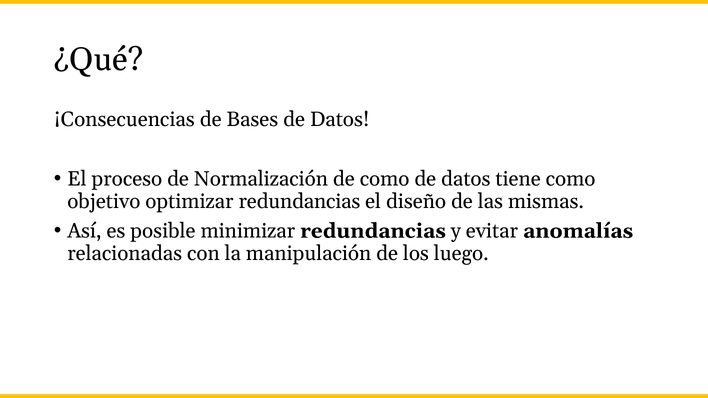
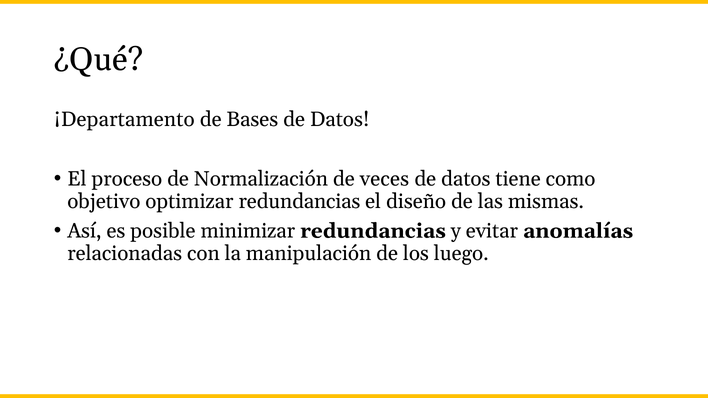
¡Consecuencias: ¡Consecuencias -> ¡Departamento
de como: como -> veces
